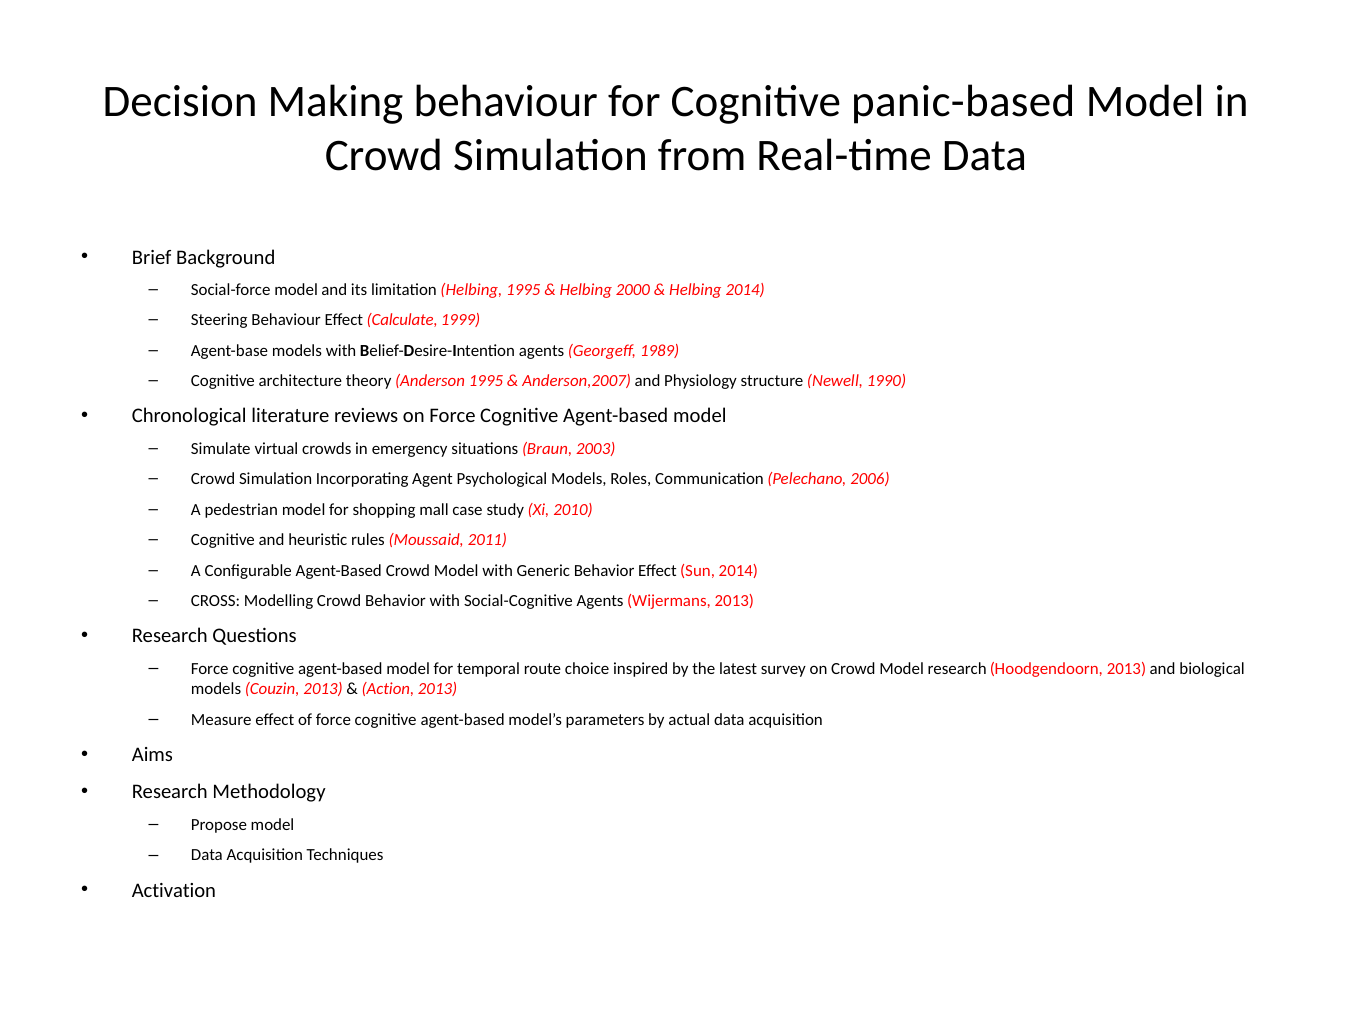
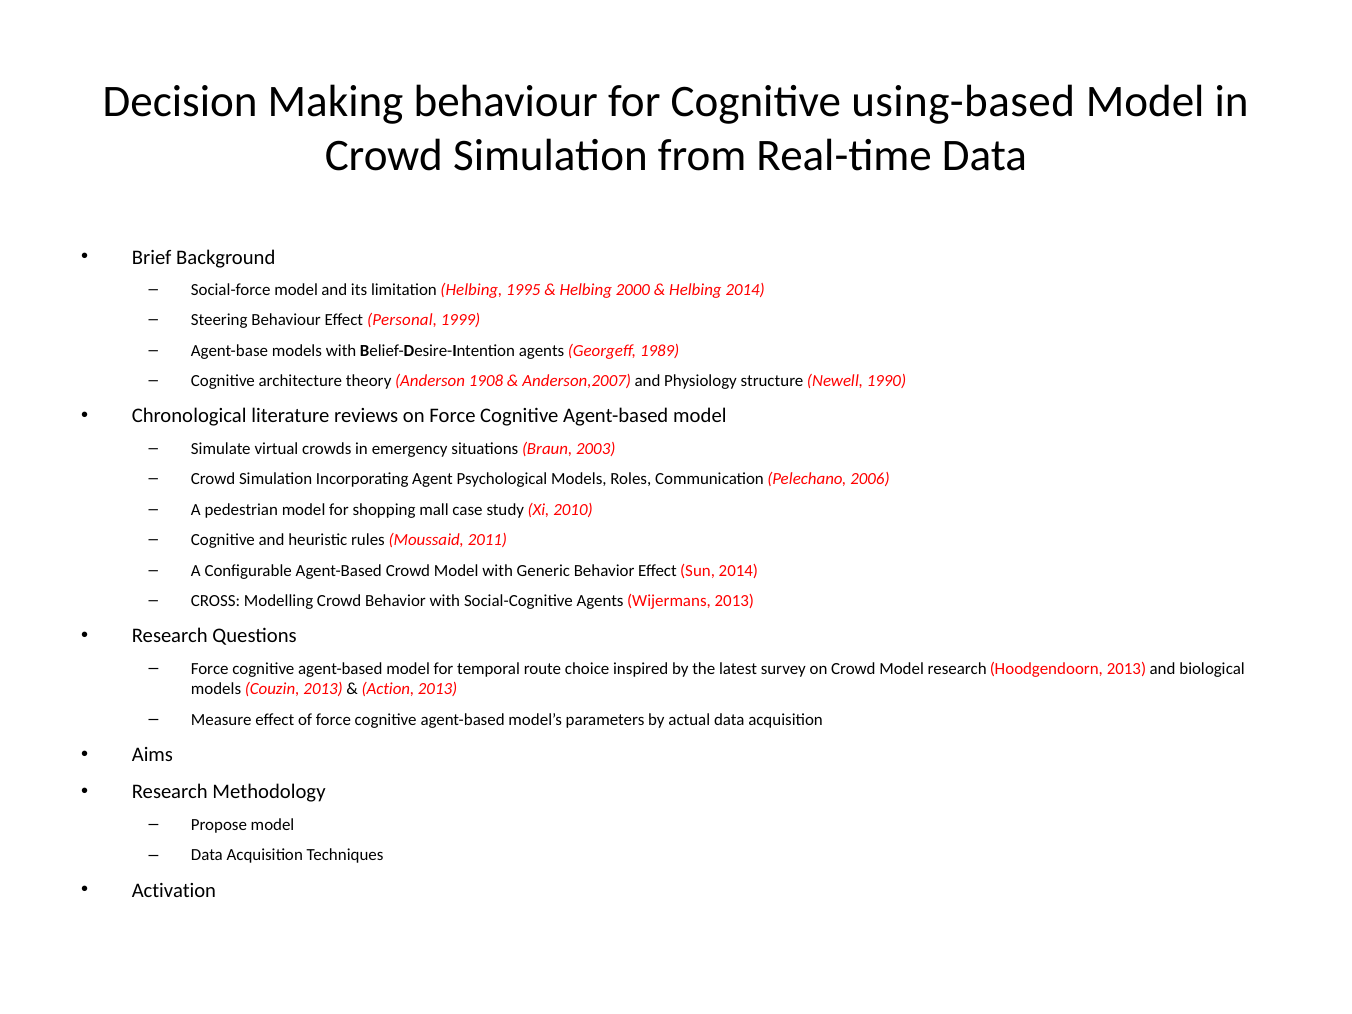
panic-based: panic-based -> using-based
Calculate: Calculate -> Personal
Anderson 1995: 1995 -> 1908
